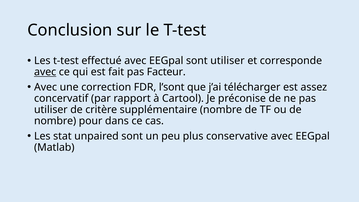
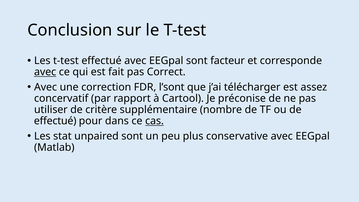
sont utiliser: utiliser -> facteur
Facteur: Facteur -> Correct
nombre at (55, 121): nombre -> effectué
cas underline: none -> present
